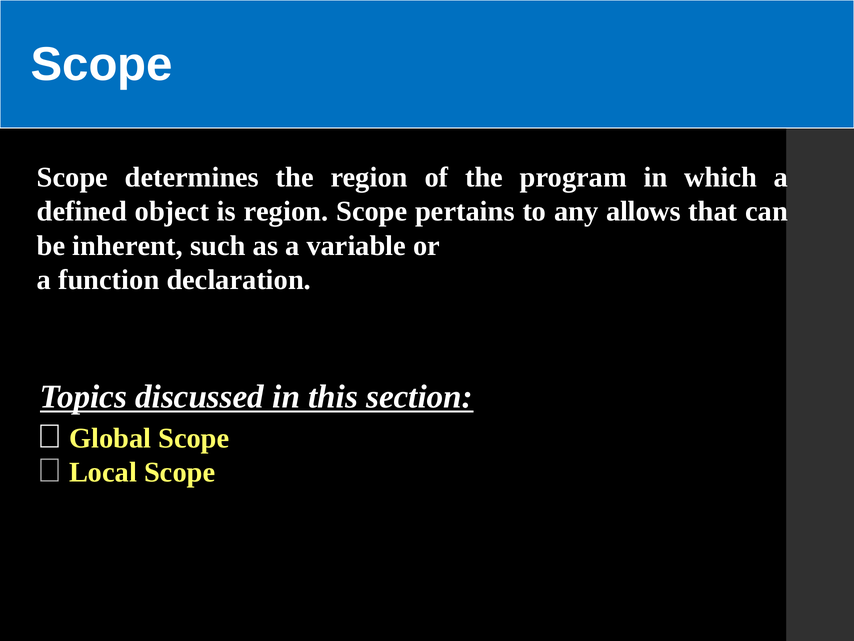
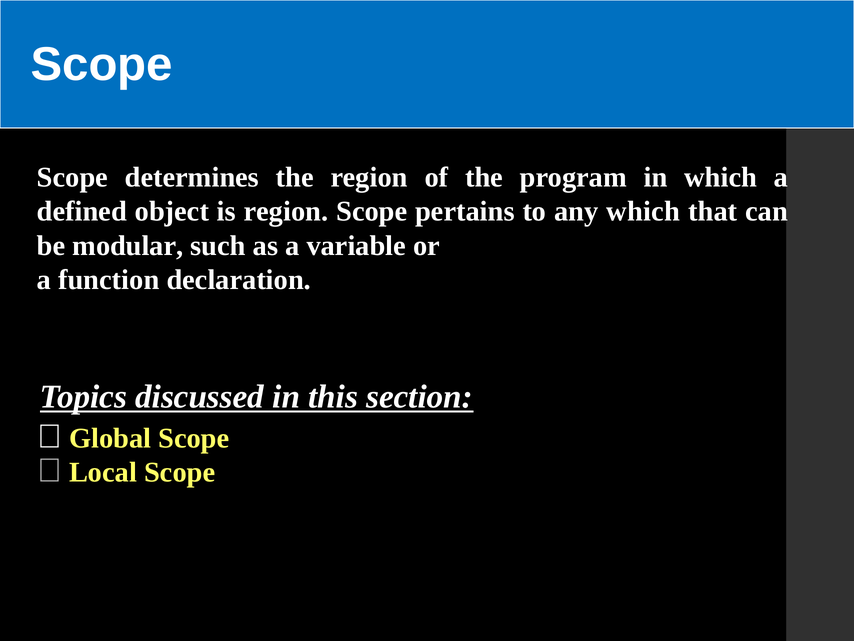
any allows: allows -> which
inherent: inherent -> modular
